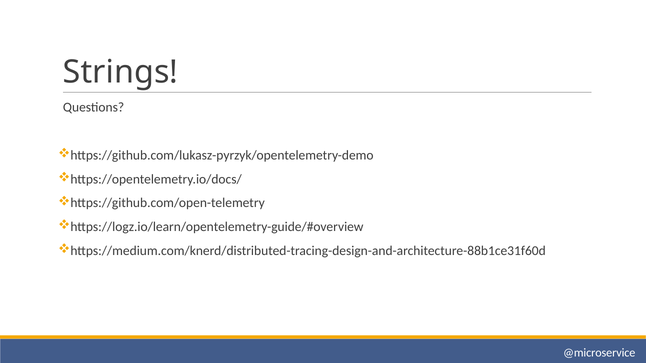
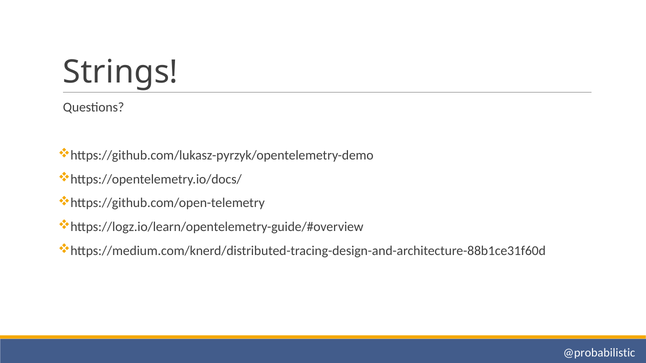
@microservice: @microservice -> @probabilistic
